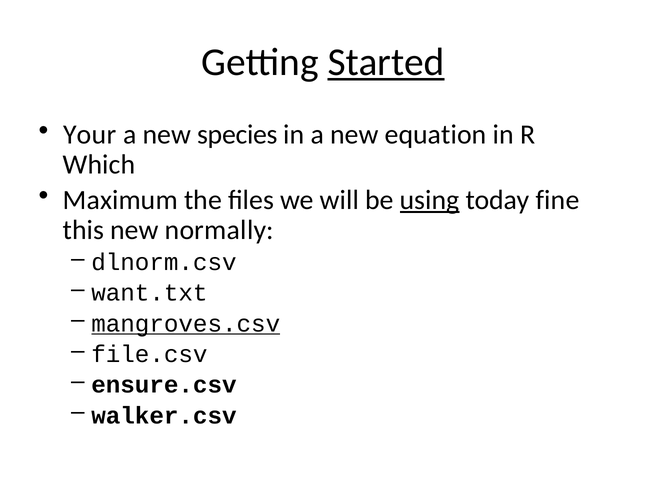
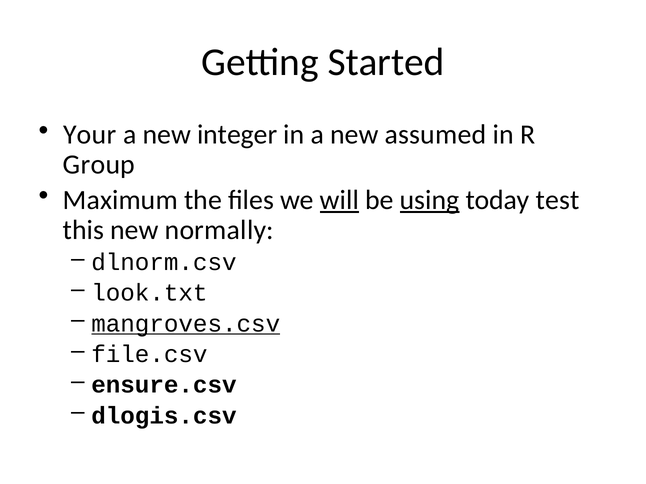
Started underline: present -> none
species: species -> integer
equation: equation -> assumed
Which: Which -> Group
will underline: none -> present
fine: fine -> test
want.txt: want.txt -> look.txt
walker.csv: walker.csv -> dlogis.csv
